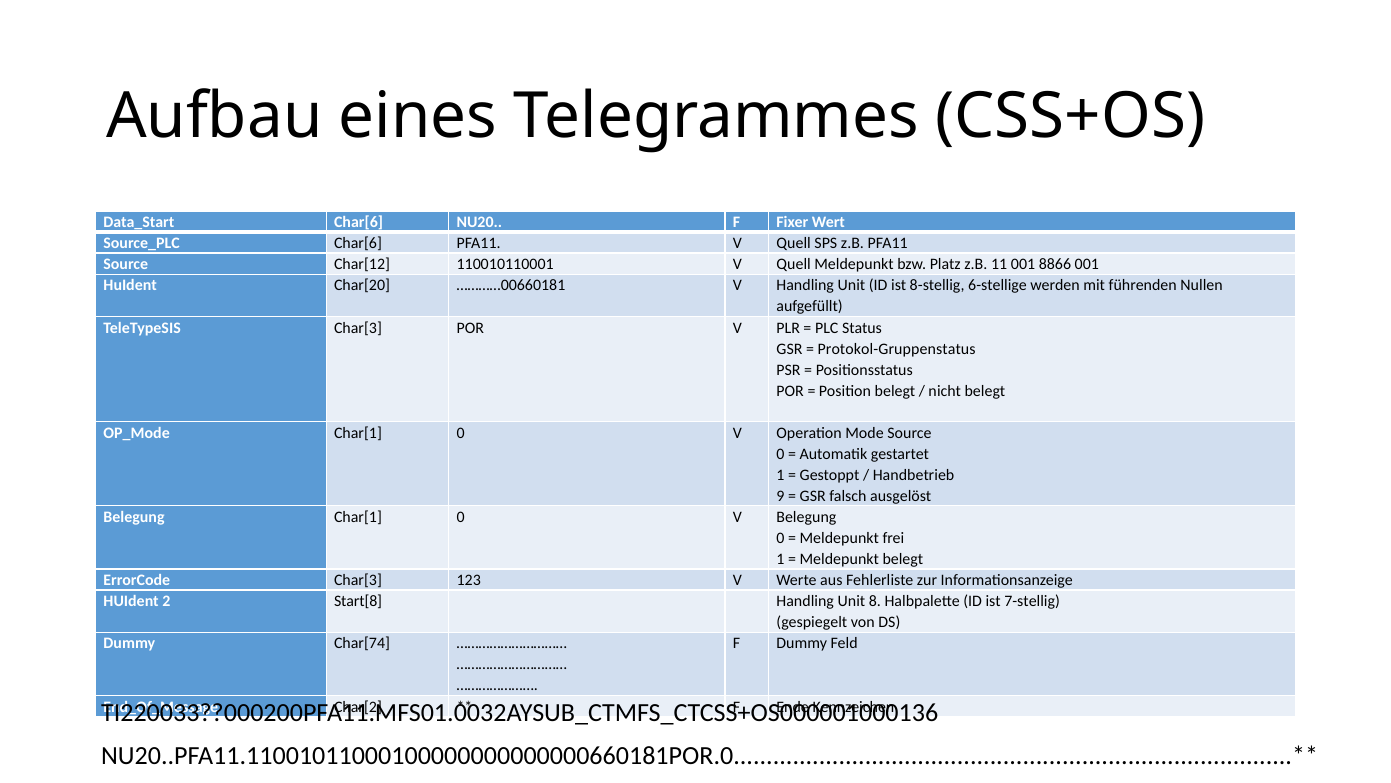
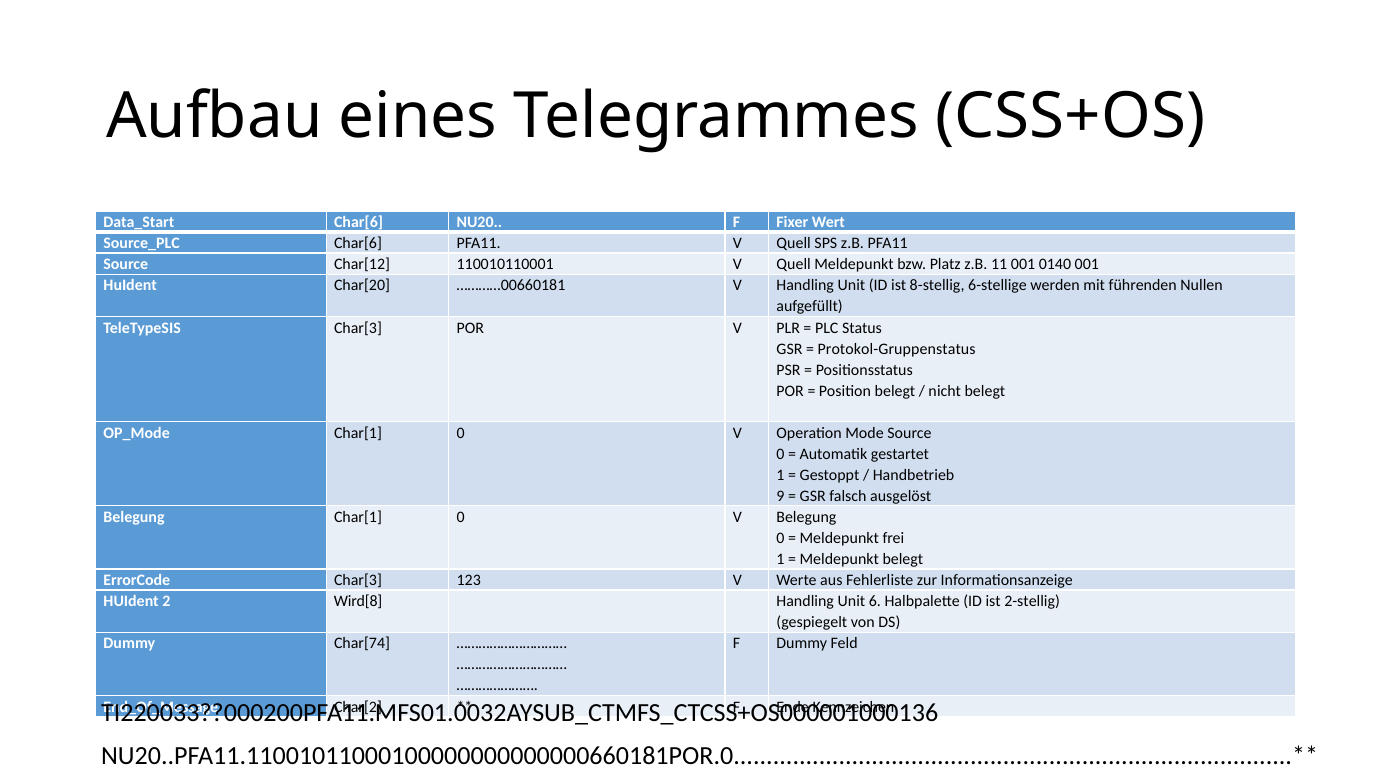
8866: 8866 -> 0140
Start[8: Start[8 -> Wird[8
8: 8 -> 6
7-stellig: 7-stellig -> 2-stellig
